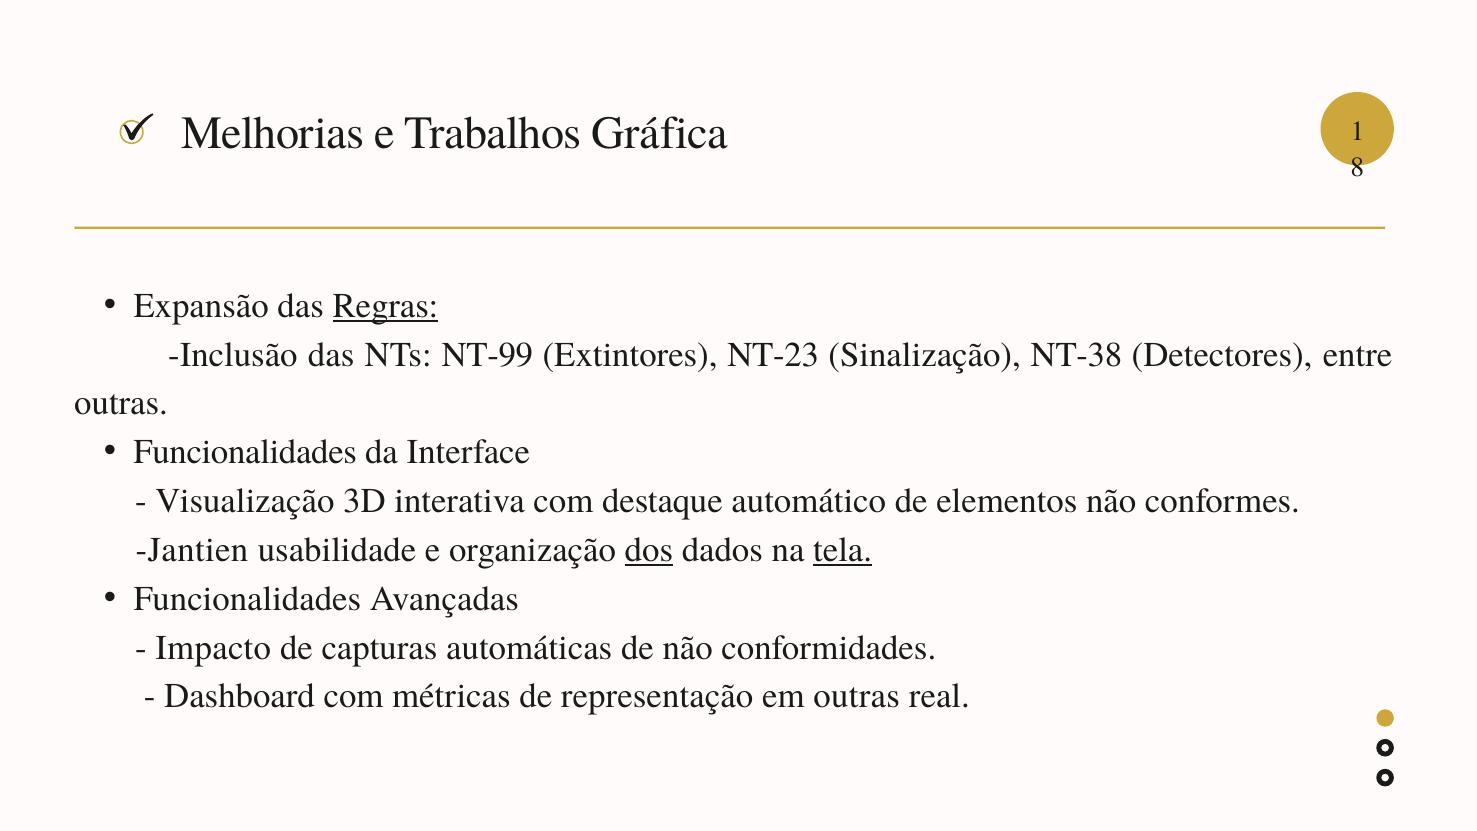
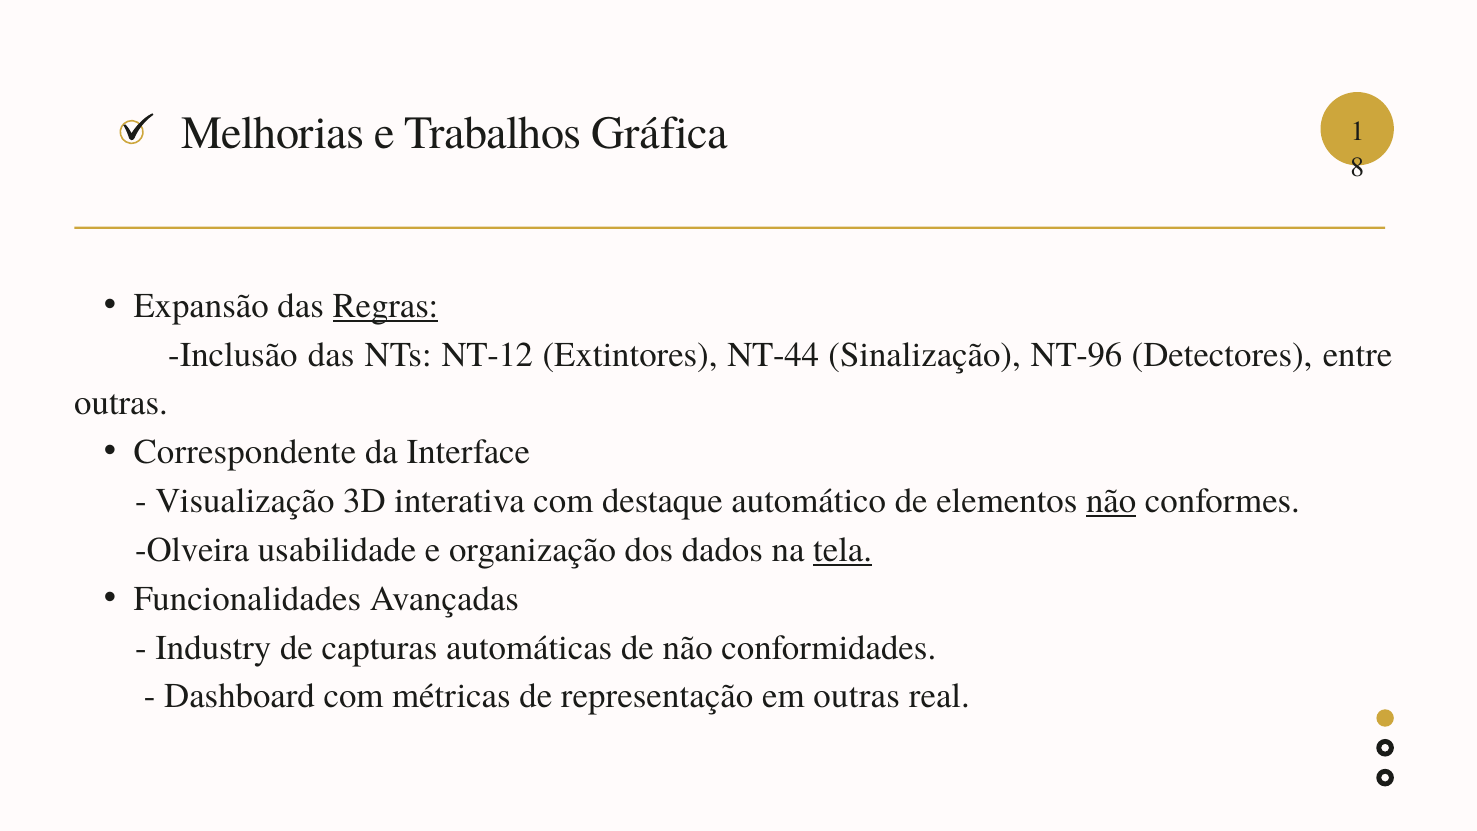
NT-99: NT-99 -> NT-12
NT-23: NT-23 -> NT-44
NT-38: NT-38 -> NT-96
Funcionalidades at (245, 452): Funcionalidades -> Correspondente
não at (1111, 501) underline: none -> present
Jantien: Jantien -> Olveira
dos underline: present -> none
Impacto: Impacto -> Industry
